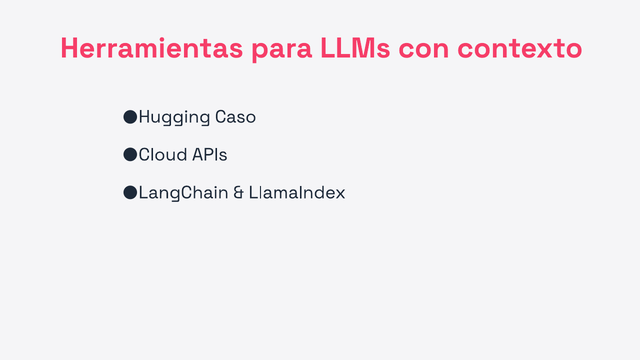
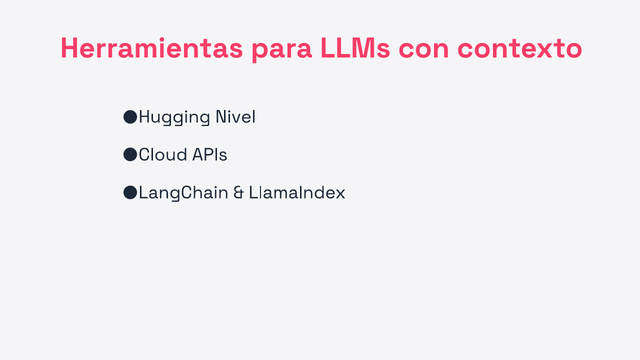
Caso: Caso -> Nivel
